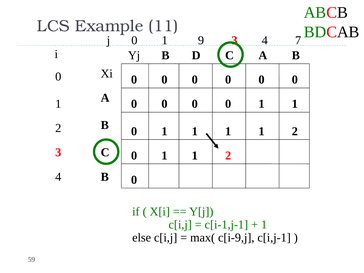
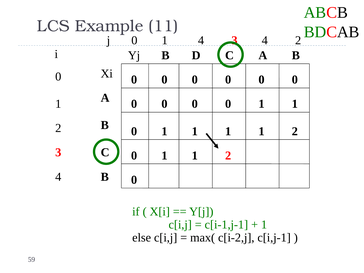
1 9: 9 -> 4
4 7: 7 -> 2
c[i-9,j: c[i-9,j -> c[i-2,j
